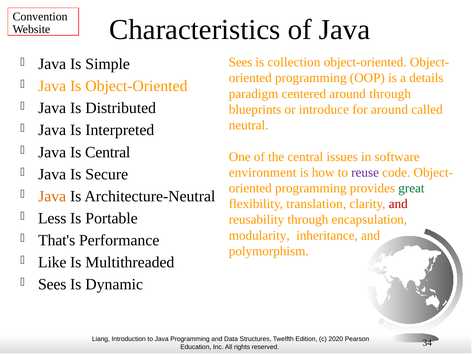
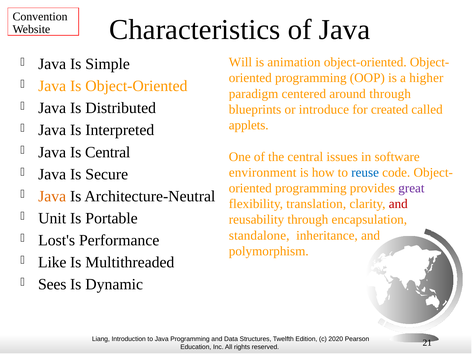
Sees at (241, 62): Sees -> Will
collection: collection -> animation
details: details -> higher
for around: around -> created
neutral: neutral -> applets
reuse colour: purple -> blue
great colour: green -> purple
Less: Less -> Unit
modularity: modularity -> standalone
That's: That's -> Lost's
34: 34 -> 21
